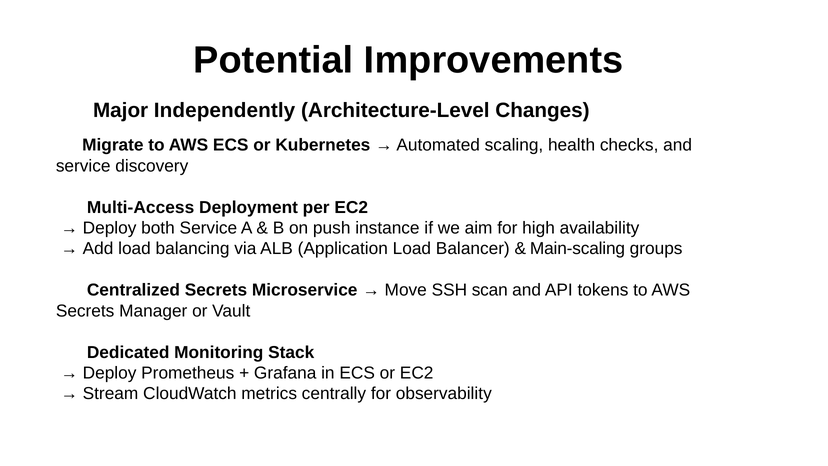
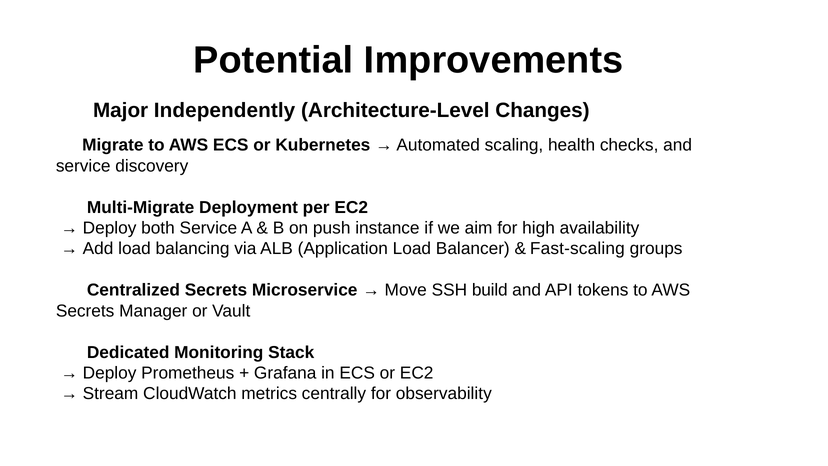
Multi-Access: Multi-Access -> Multi-Migrate
Main-scaling: Main-scaling -> Fast-scaling
scan: scan -> build
